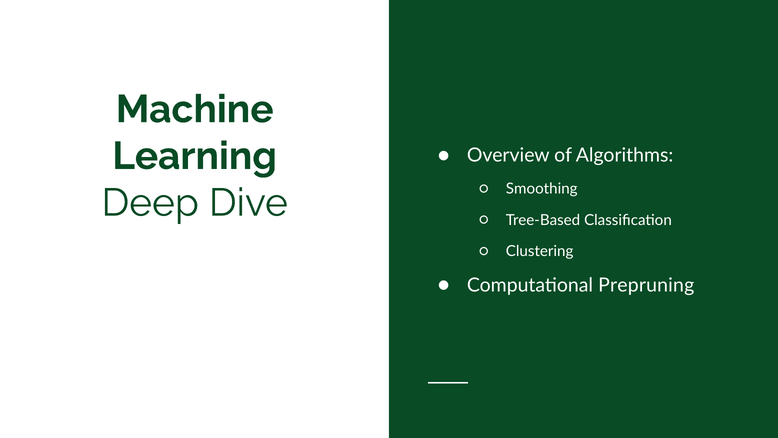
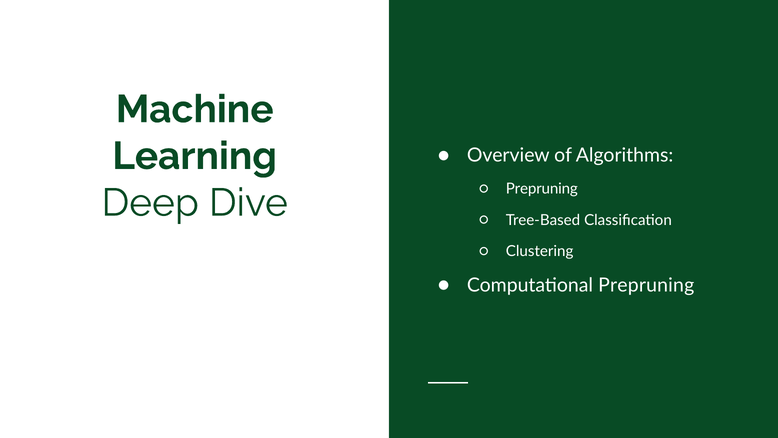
Smoothing at (542, 189): Smoothing -> Prepruning
